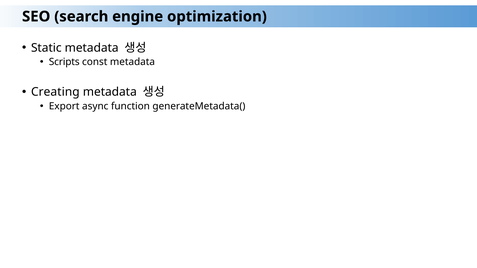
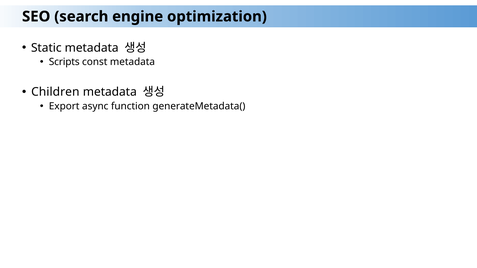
Creating: Creating -> Children
